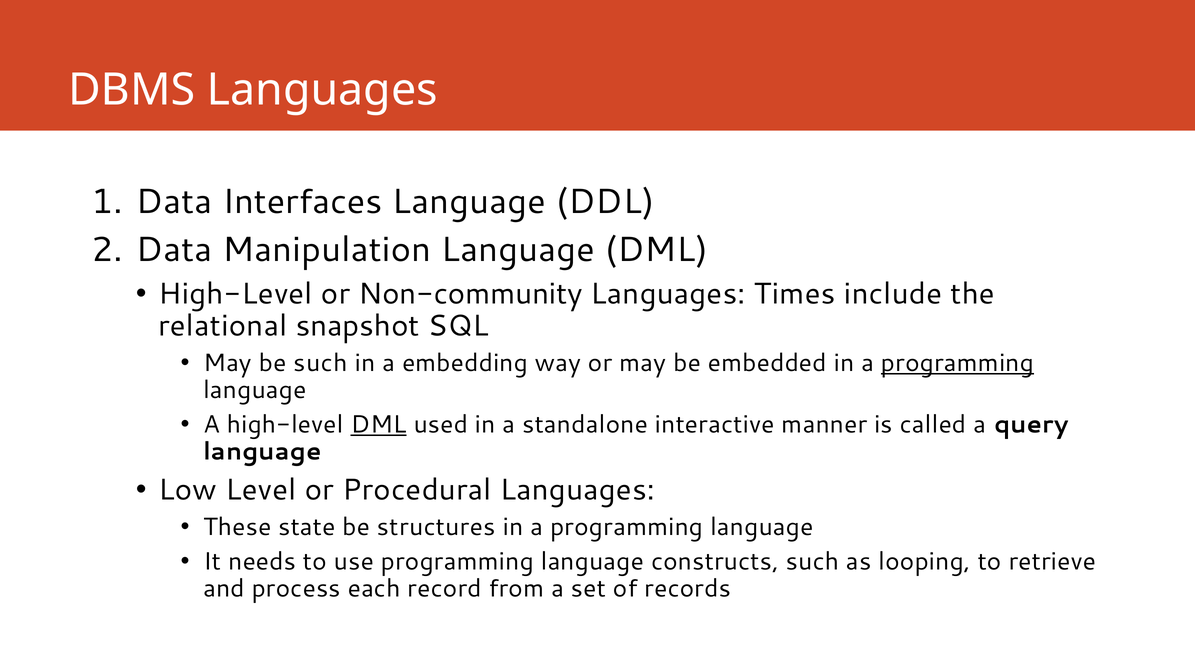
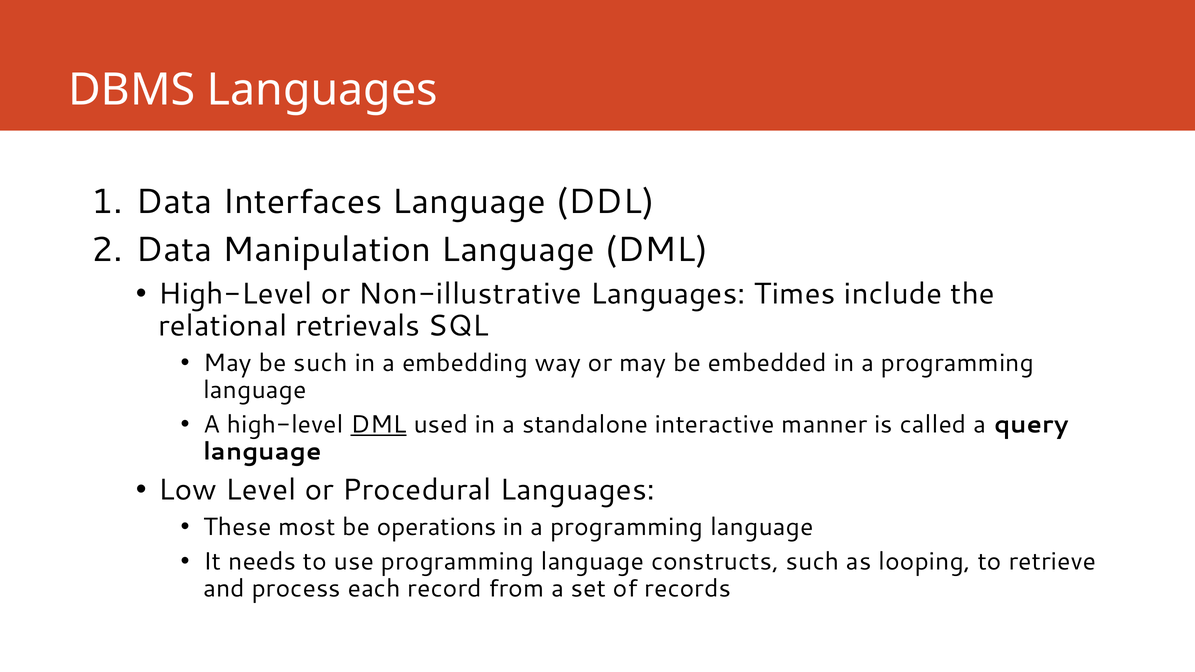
Non-community: Non-community -> Non-illustrative
snapshot: snapshot -> retrievals
programming at (958, 363) underline: present -> none
state: state -> most
structures: structures -> operations
